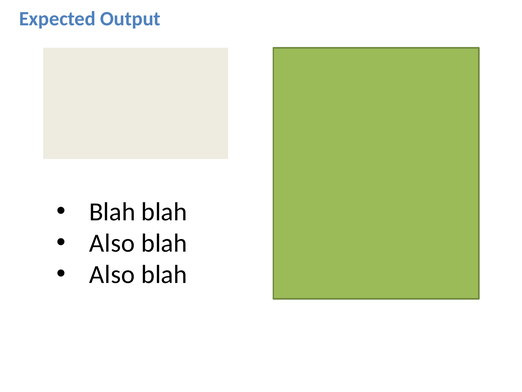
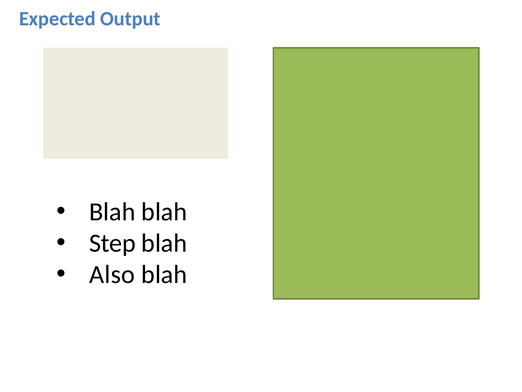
Also at (112, 243): Also -> Step
